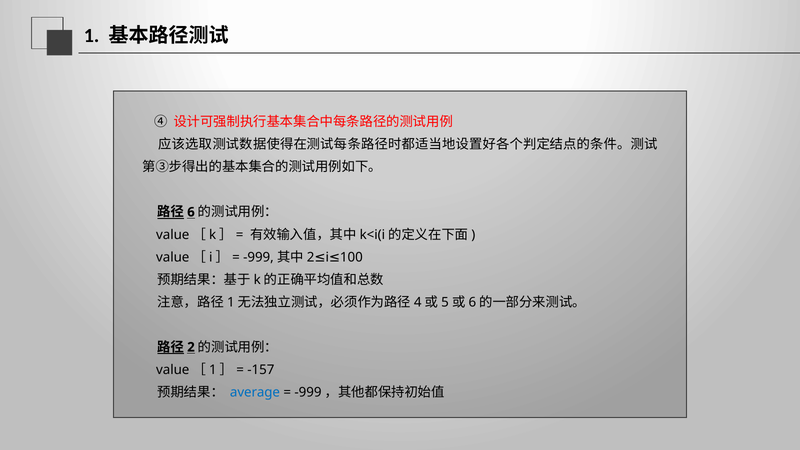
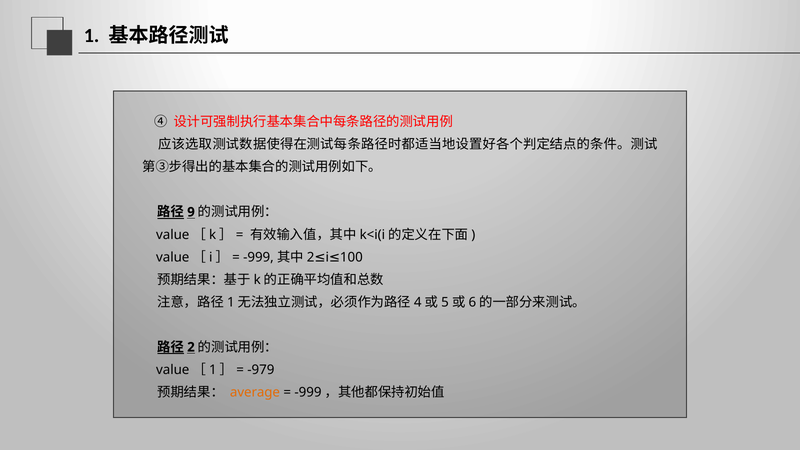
6: 6 -> 9
-157: -157 -> -979
average colour: blue -> orange
